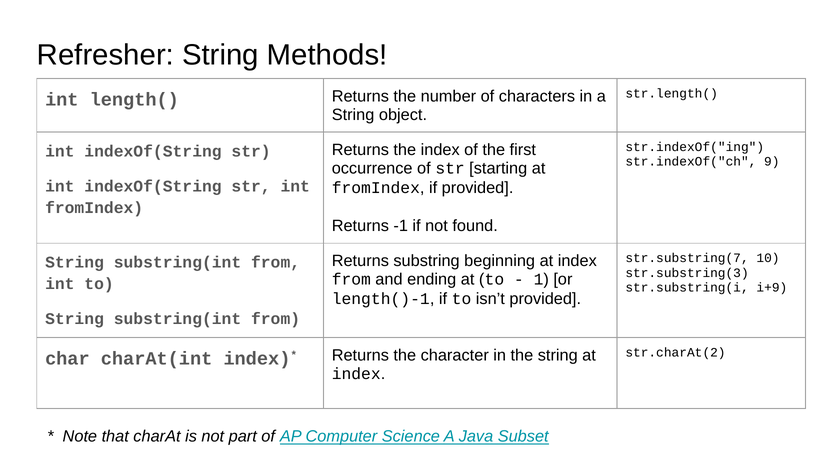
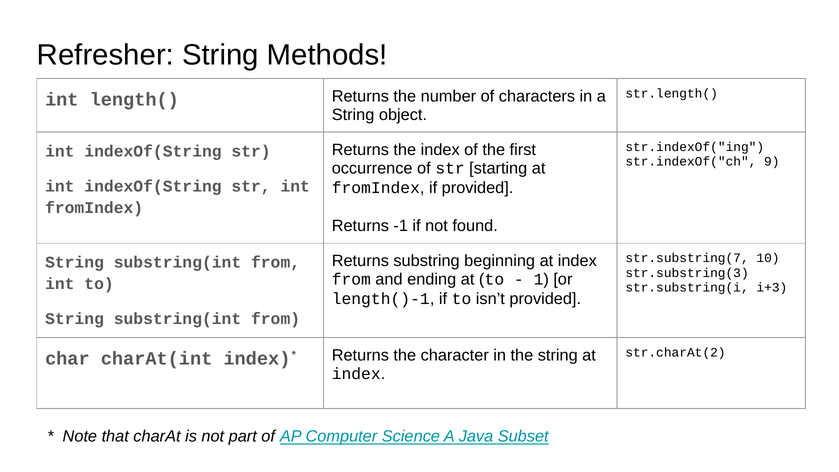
i+9: i+9 -> i+3
